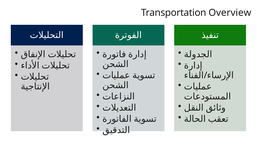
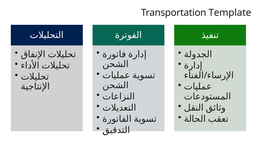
Overview: Overview -> Template
